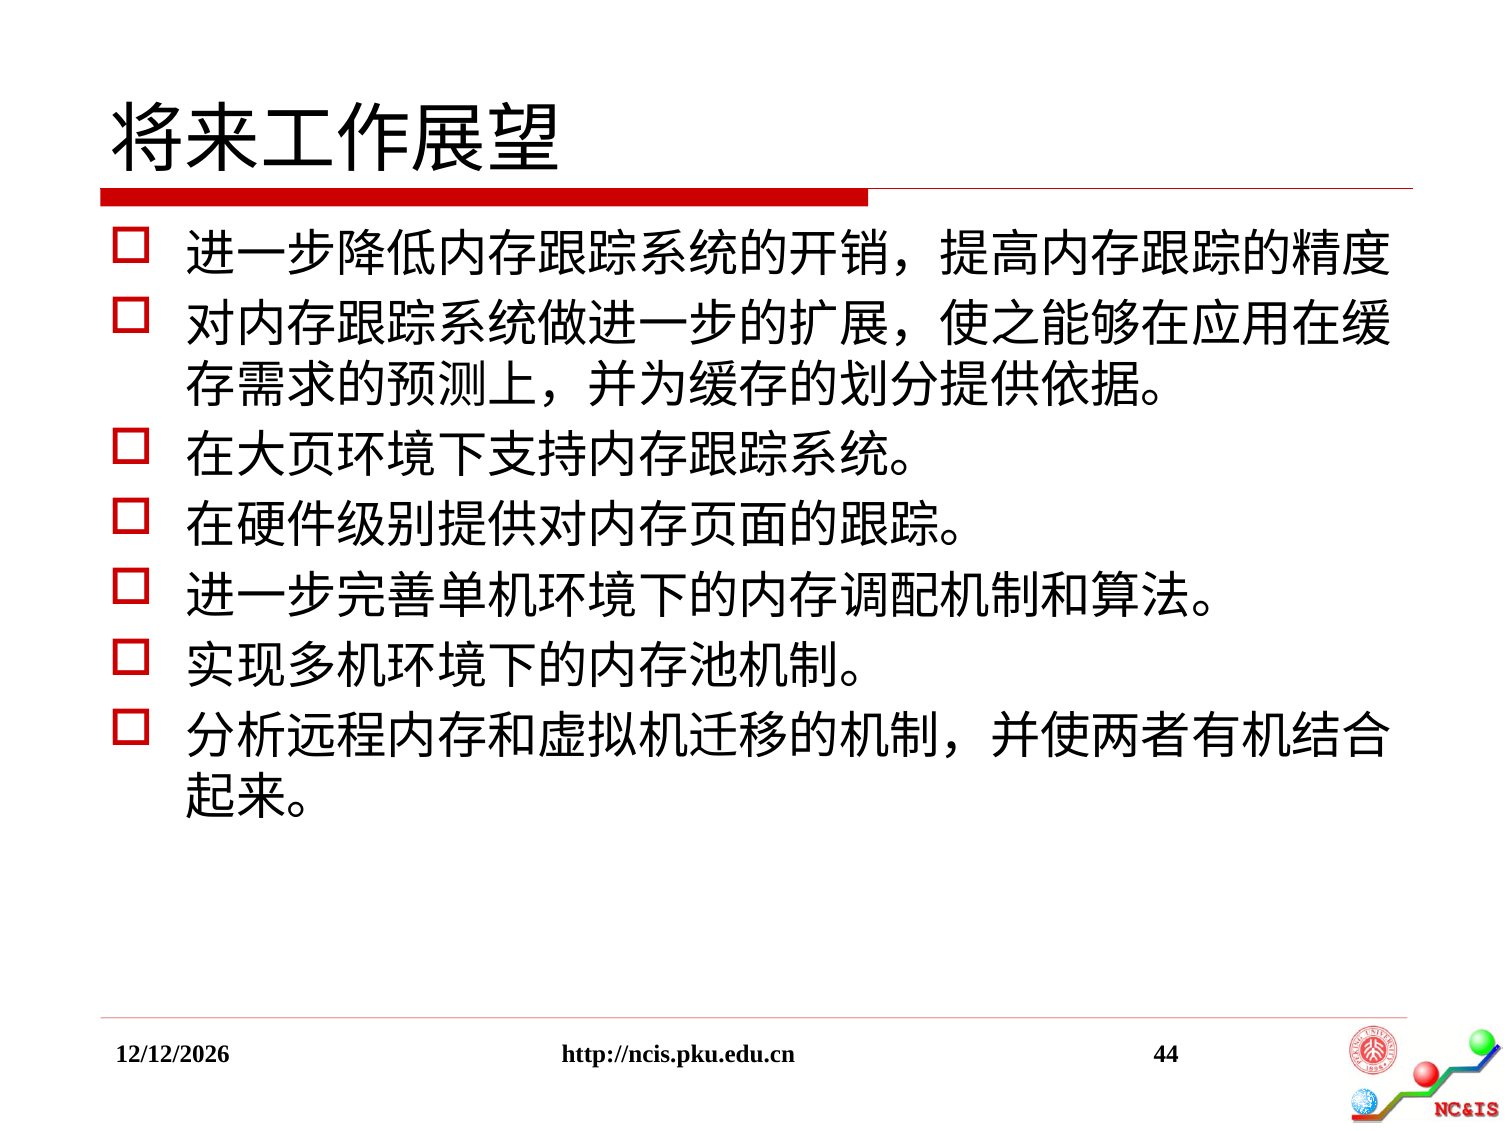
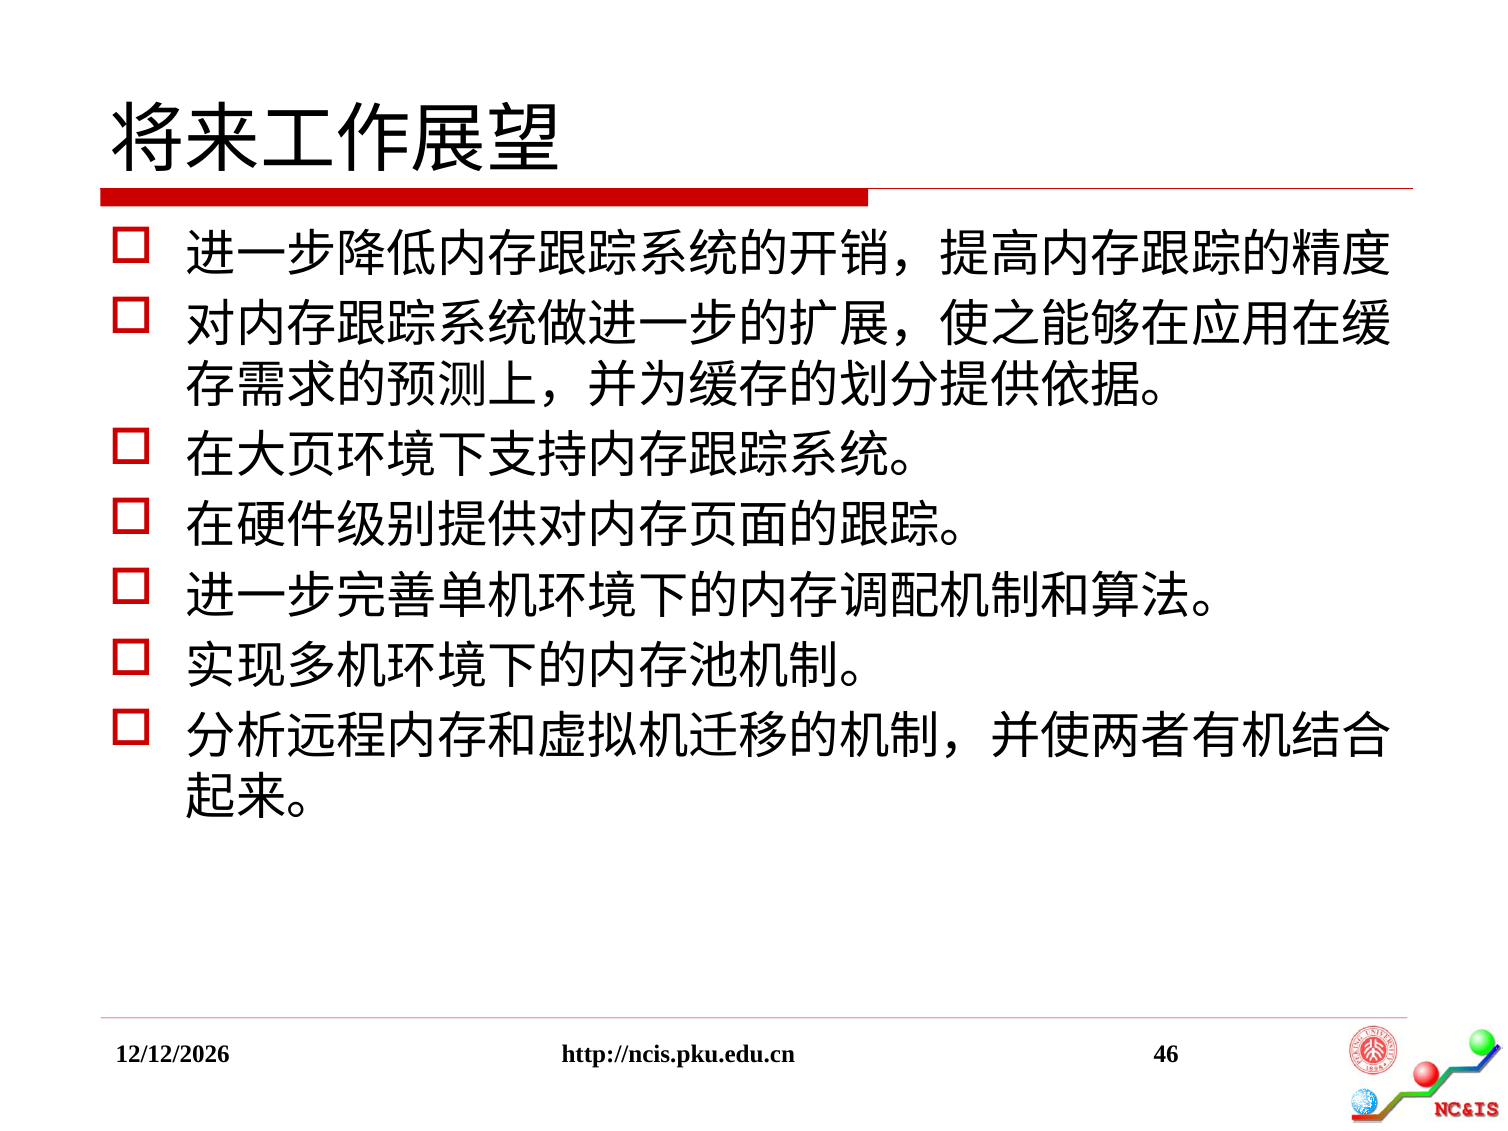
44: 44 -> 46
